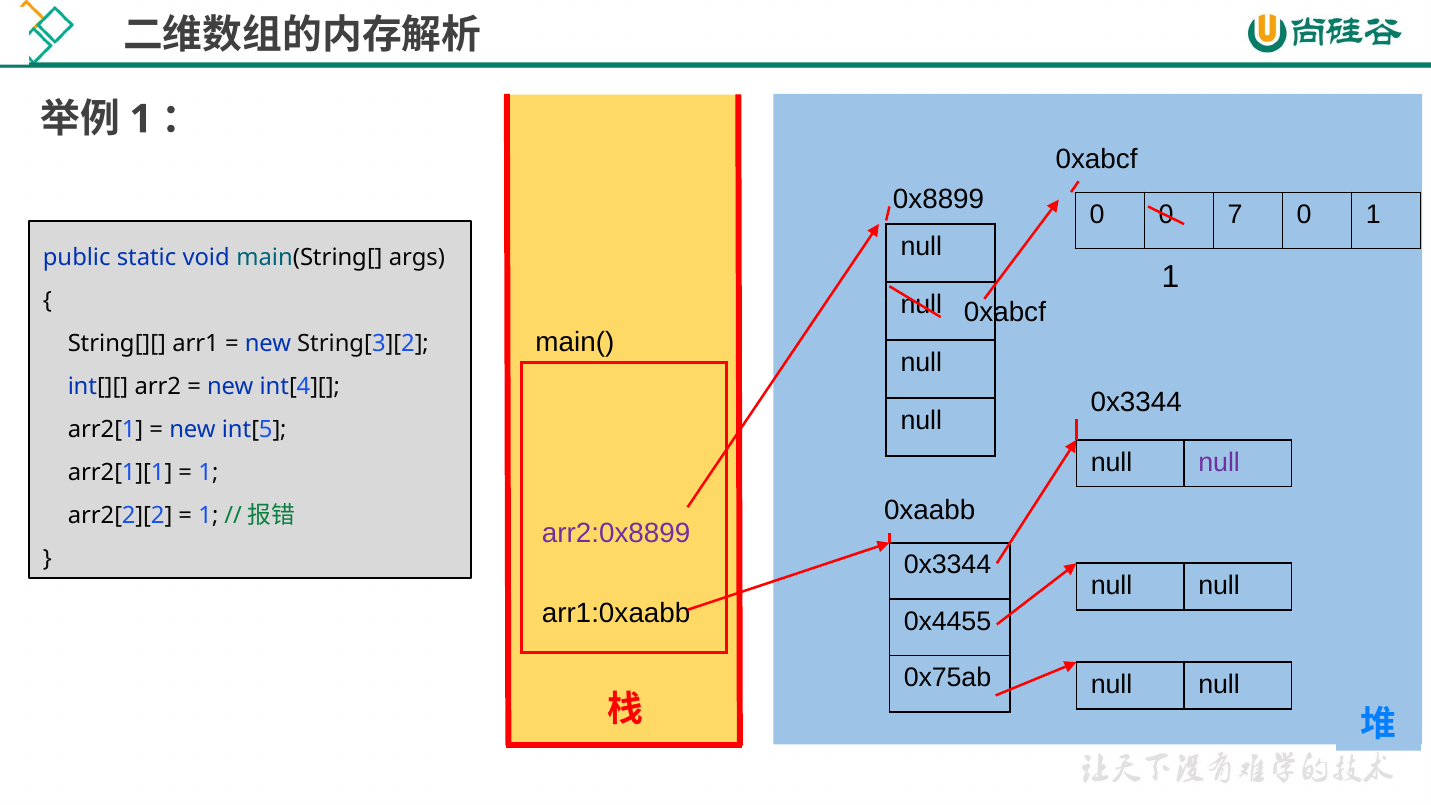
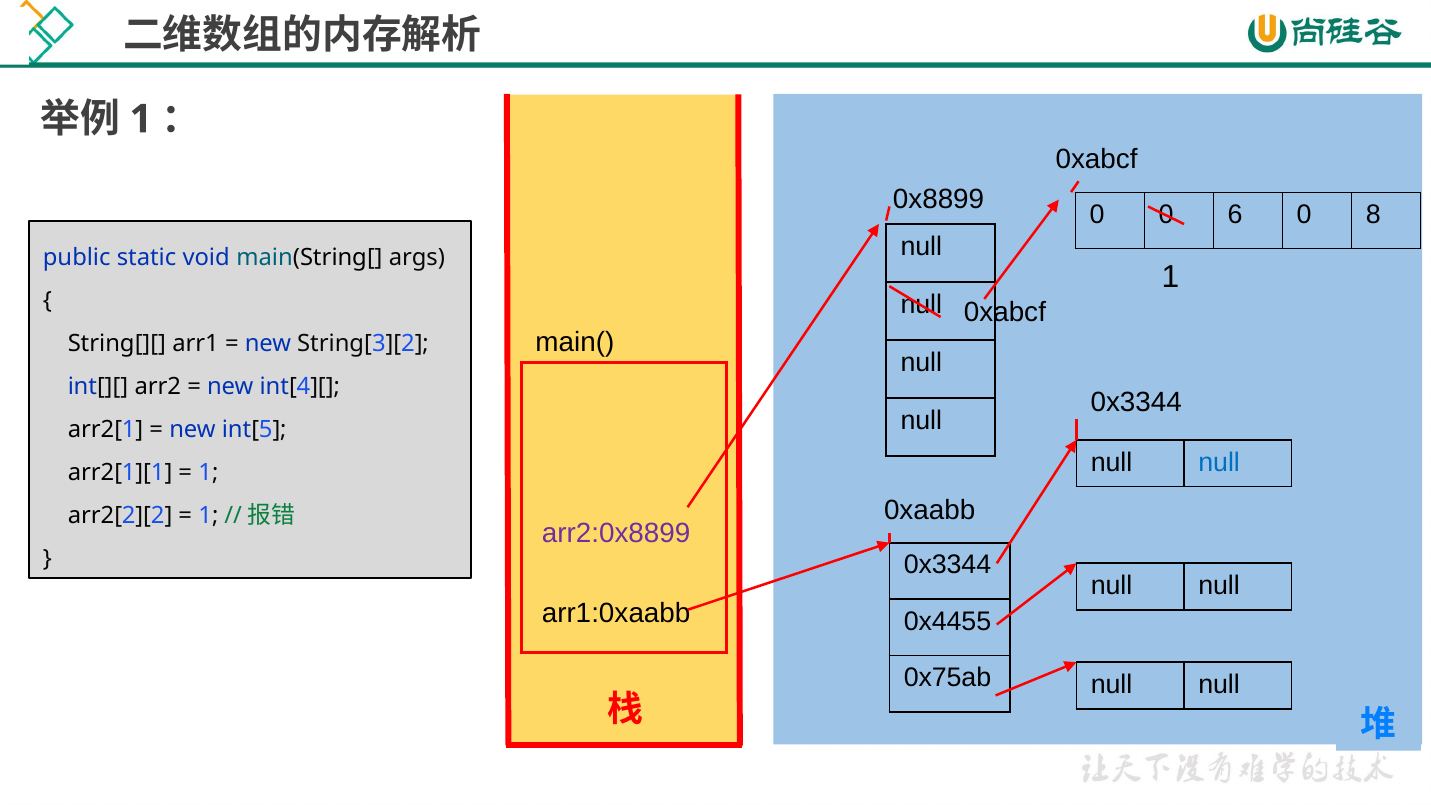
7: 7 -> 6
0 1: 1 -> 8
null at (1219, 462) colour: purple -> blue
